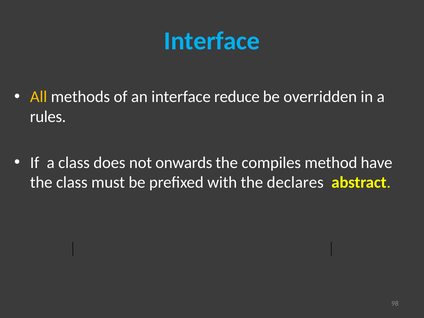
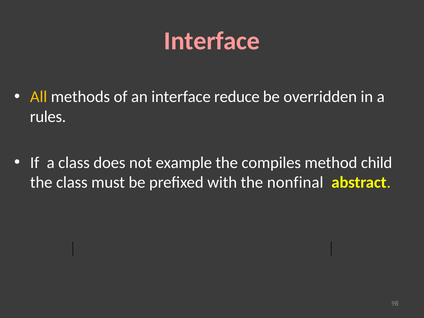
Interface at (212, 41) colour: light blue -> pink
onwards: onwards -> example
have: have -> child
declares: declares -> nonfinal
